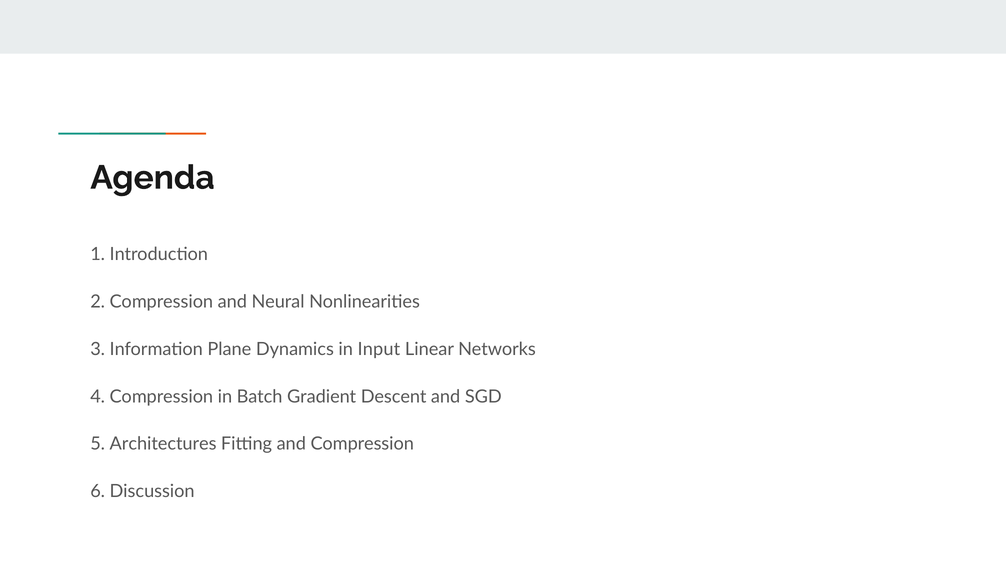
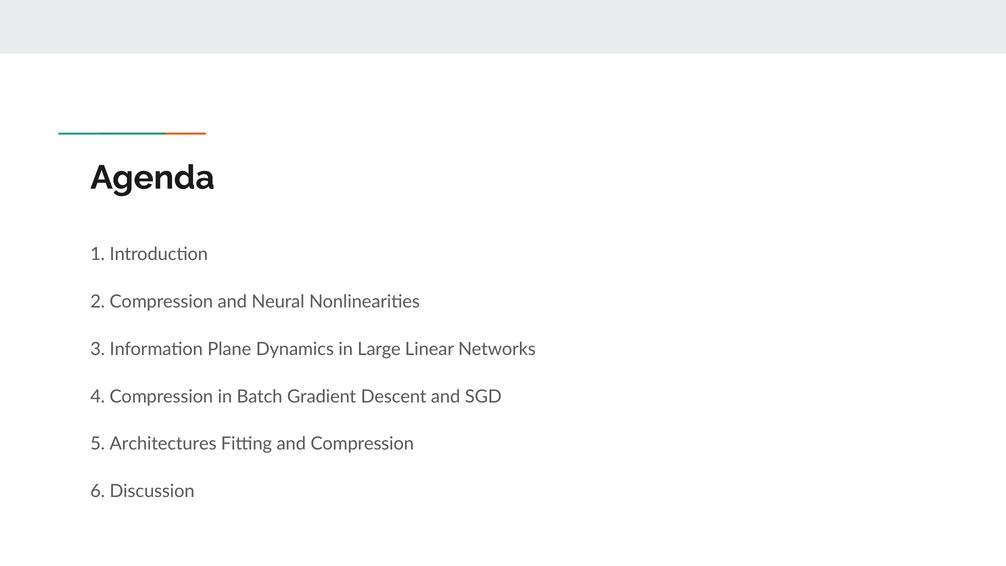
Input: Input -> Large
